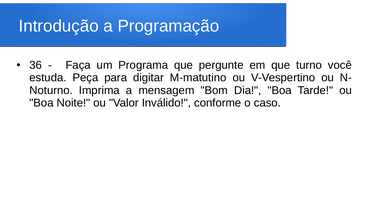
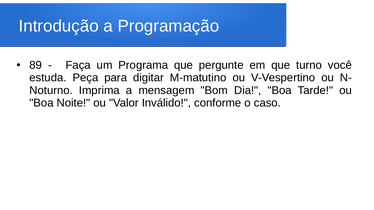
36: 36 -> 89
